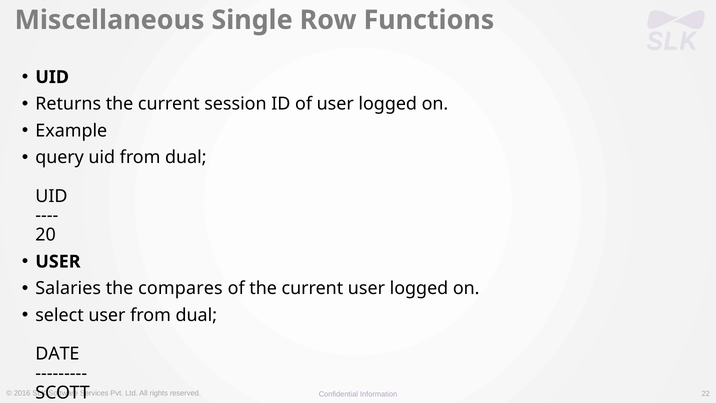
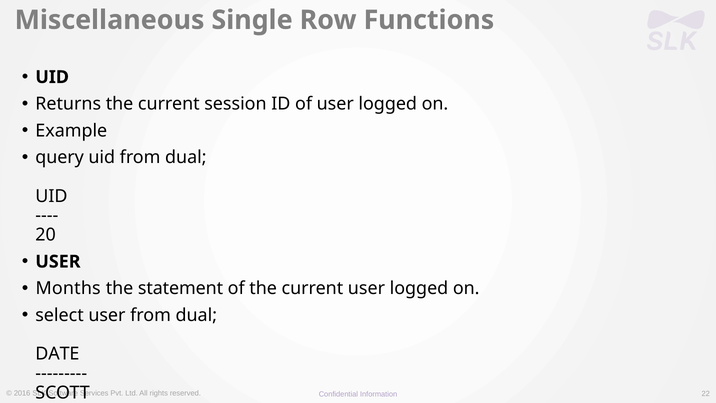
Salaries: Salaries -> Months
compares: compares -> statement
